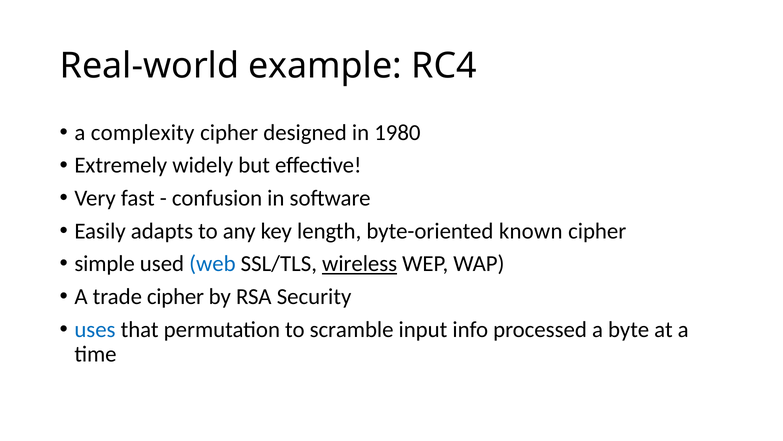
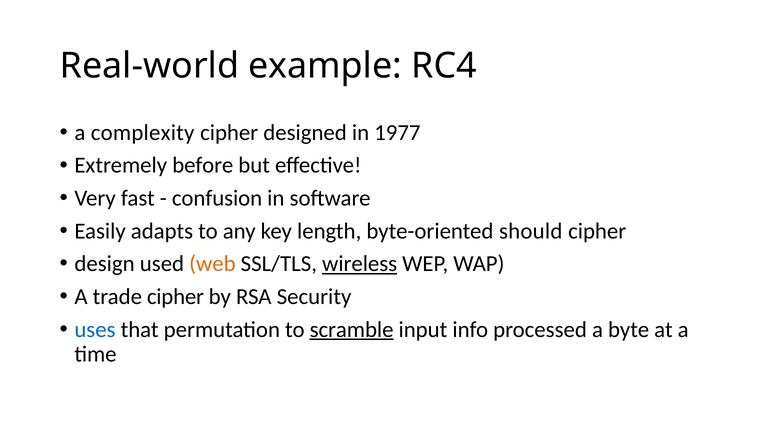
1980: 1980 -> 1977
widely: widely -> before
known: known -> should
simple: simple -> design
web colour: blue -> orange
scramble underline: none -> present
